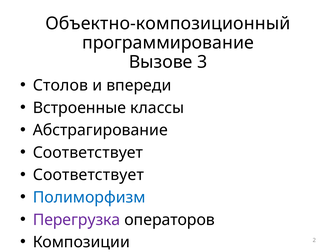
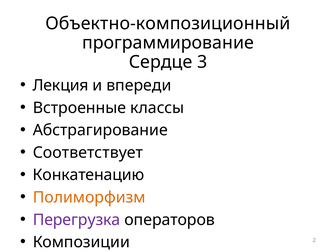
Вызове: Вызове -> Сердце
Столов: Столов -> Лекция
Соответствует at (88, 175): Соответствует -> Конкатенацию
Полиморфизм colour: blue -> orange
